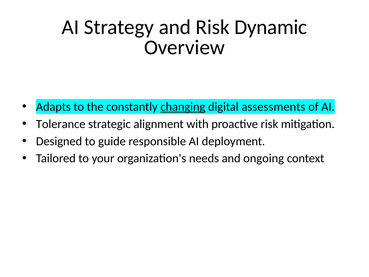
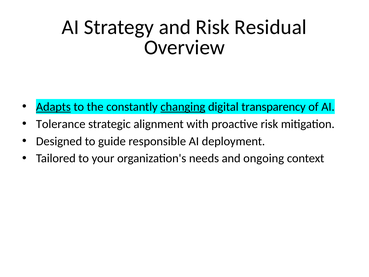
Dynamic: Dynamic -> Residual
Adapts underline: none -> present
assessments: assessments -> transparency
